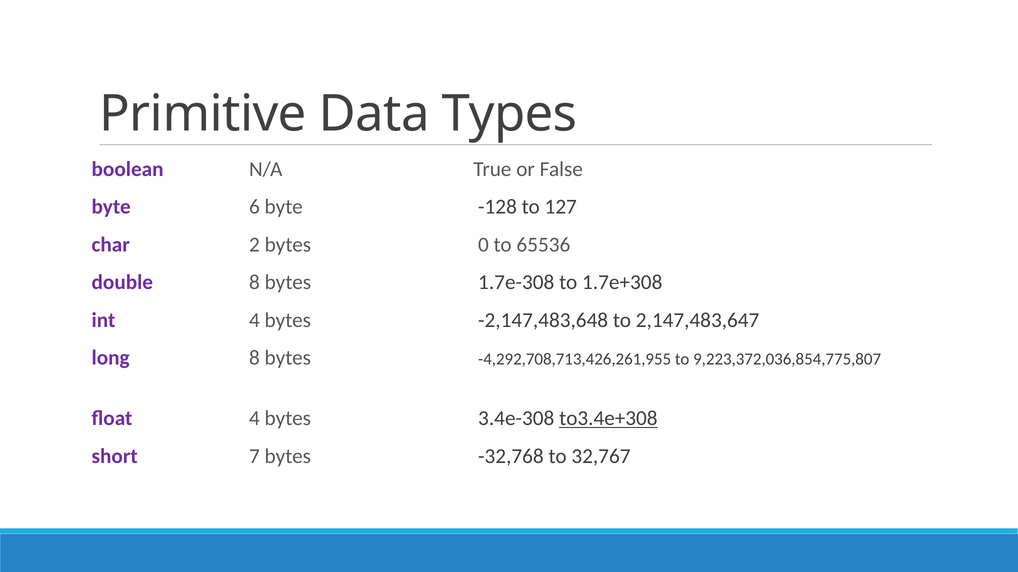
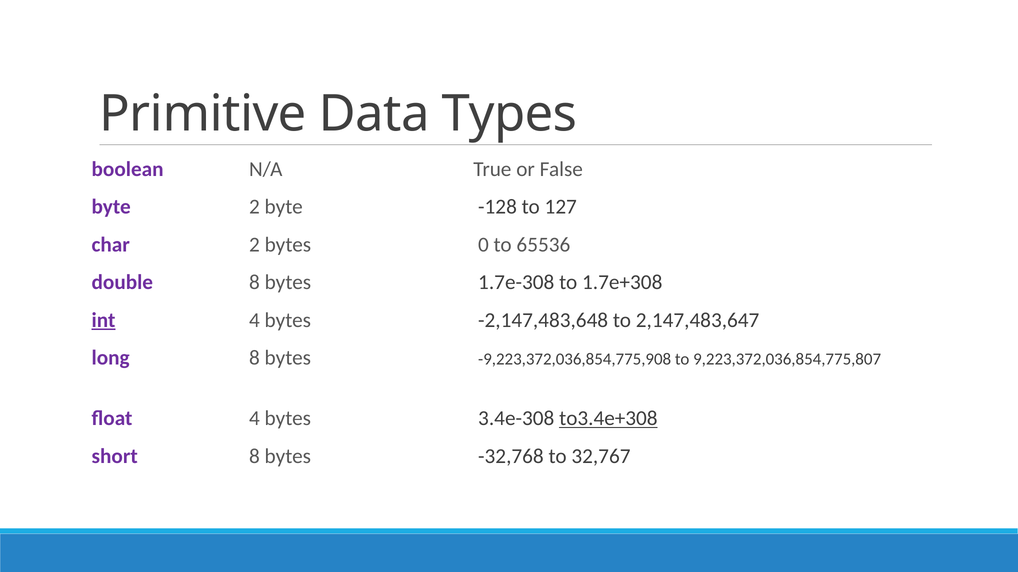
byte 6: 6 -> 2
int underline: none -> present
-4,292,708,713,426,261,955: -4,292,708,713,426,261,955 -> -9,223,372,036,854,775,908
short 7: 7 -> 8
